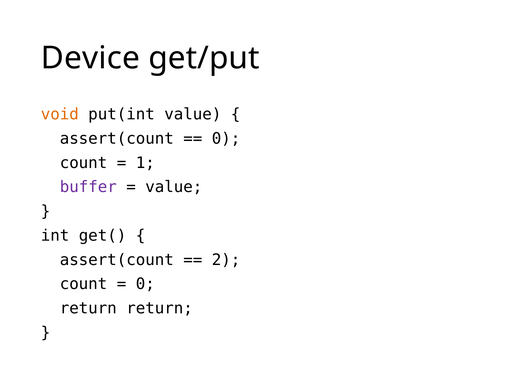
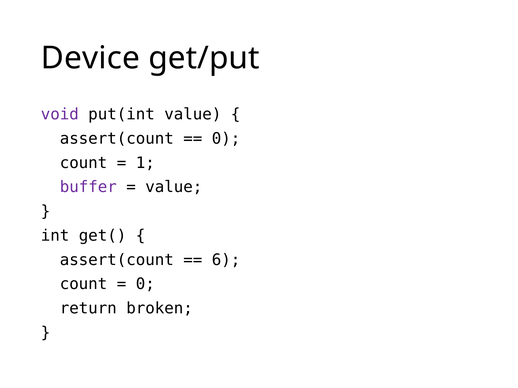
void colour: orange -> purple
2: 2 -> 6
return return: return -> broken
